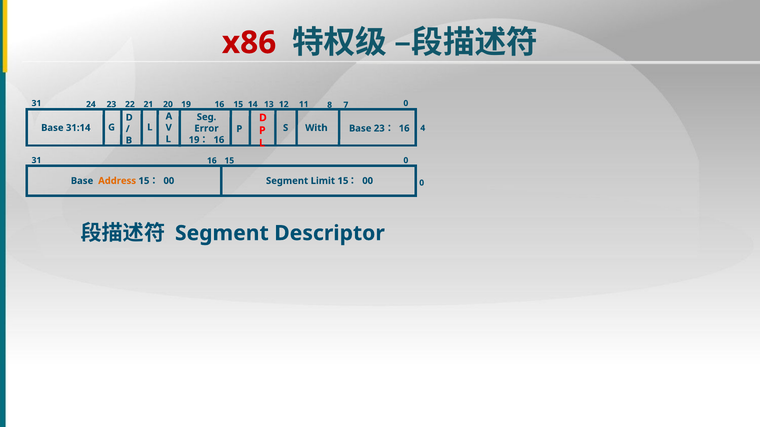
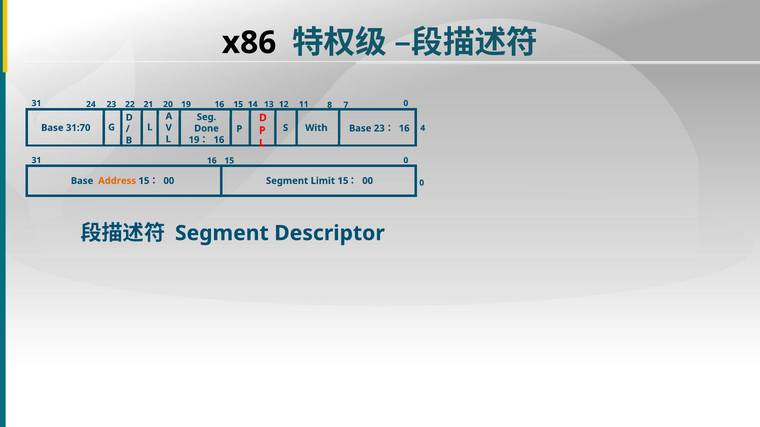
x86 colour: red -> black
31:14: 31:14 -> 31:70
Error: Error -> Done
